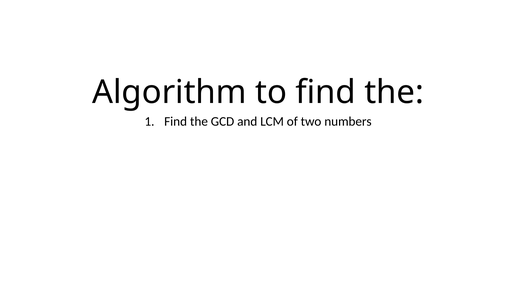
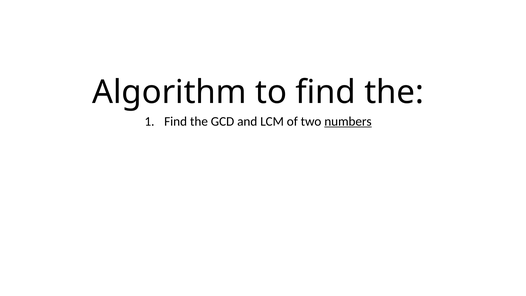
numbers underline: none -> present
